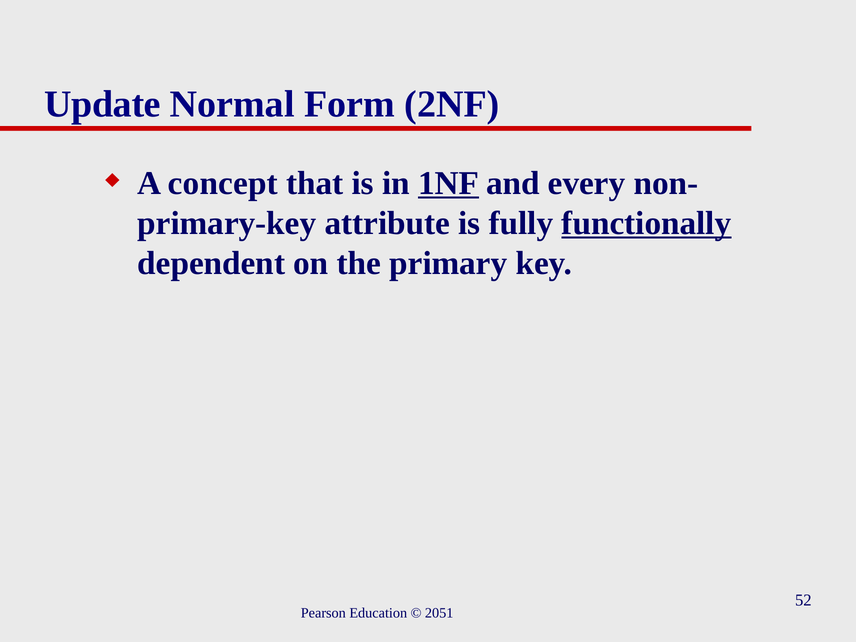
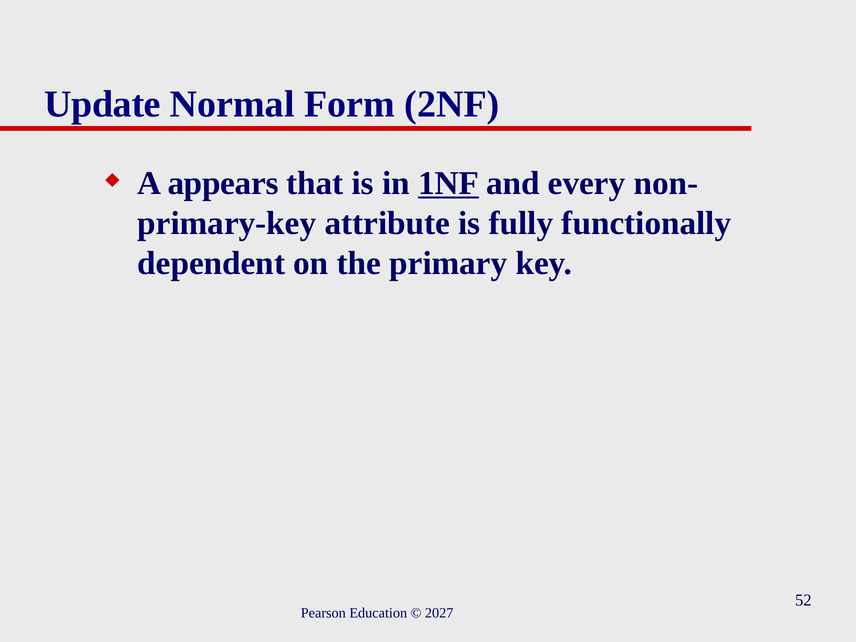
concept: concept -> appears
functionally underline: present -> none
2051: 2051 -> 2027
